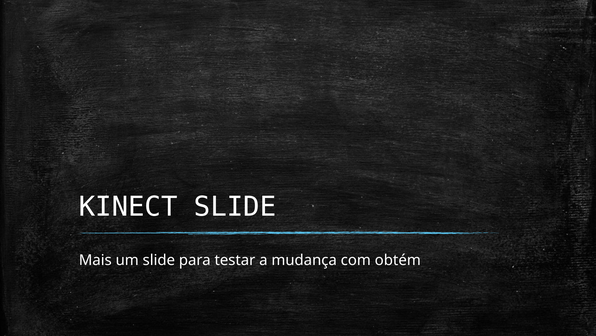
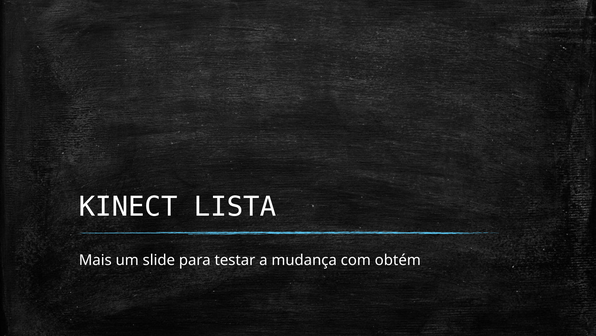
KINECT SLIDE: SLIDE -> LISTA
